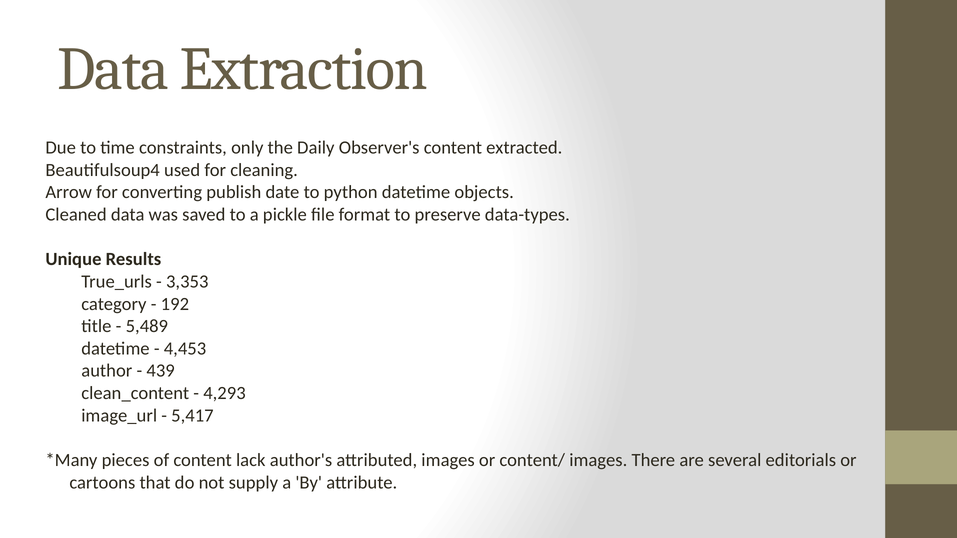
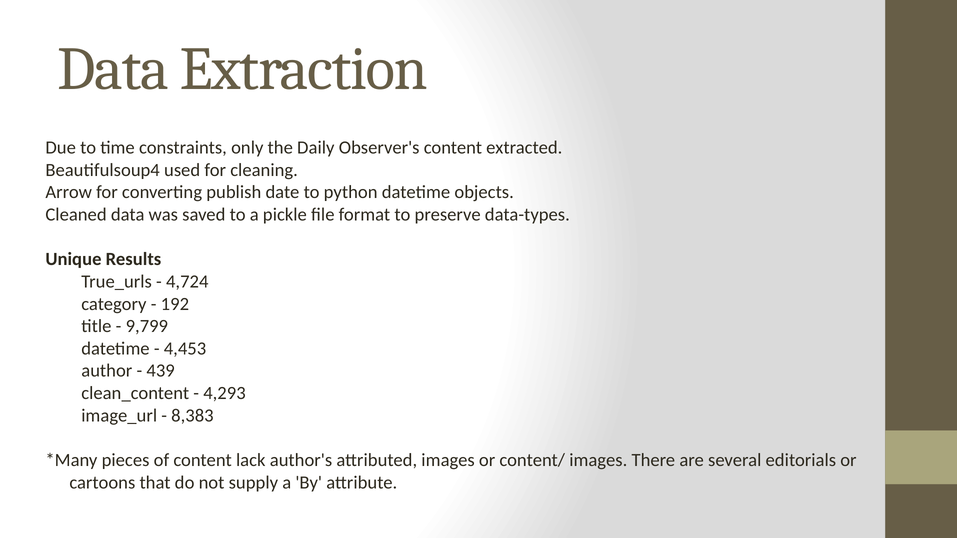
3,353: 3,353 -> 4,724
5,489: 5,489 -> 9,799
5,417: 5,417 -> 8,383
